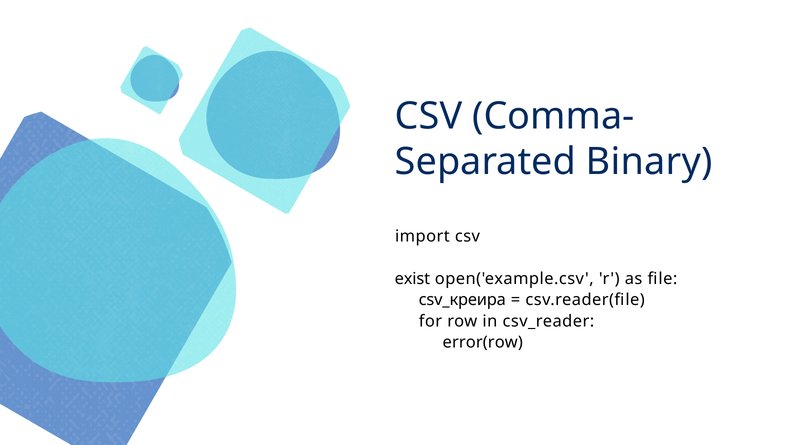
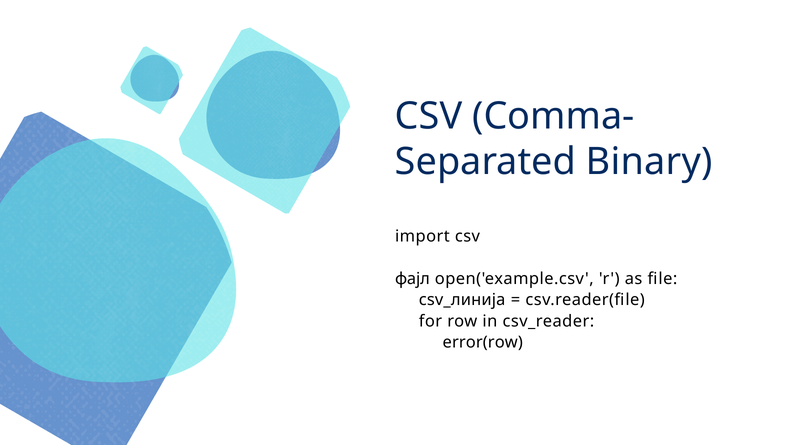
exist: exist -> фајл
csv_креира: csv_креира -> csv_линија
